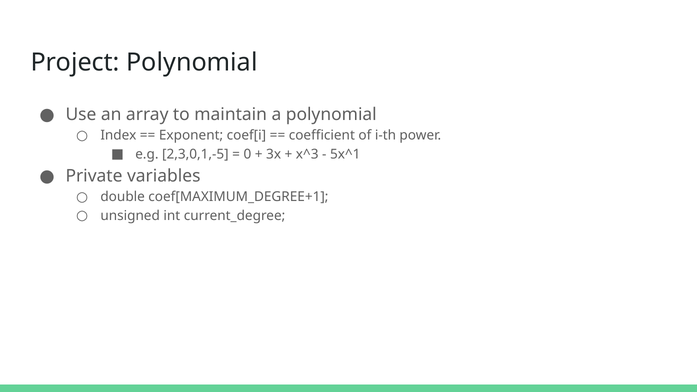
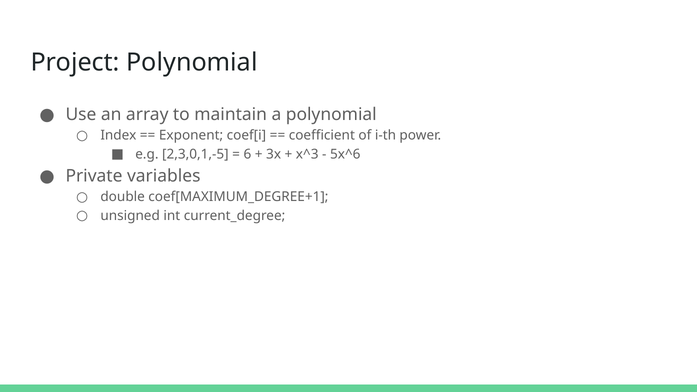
0: 0 -> 6
5x^1: 5x^1 -> 5x^6
